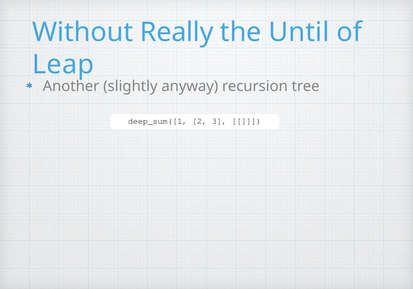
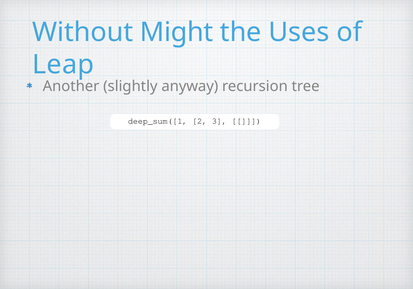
Really: Really -> Might
Until: Until -> Uses
